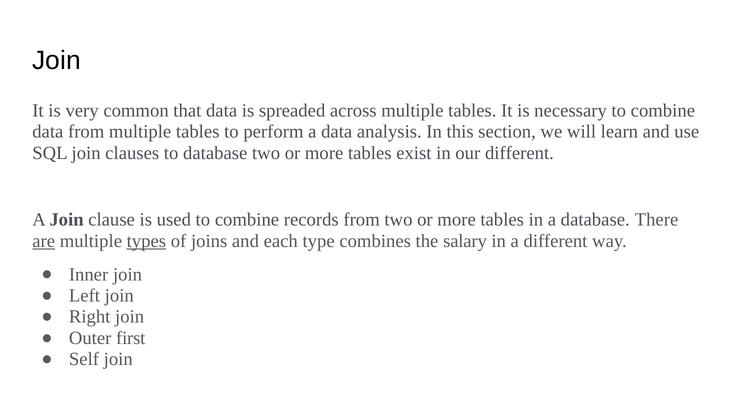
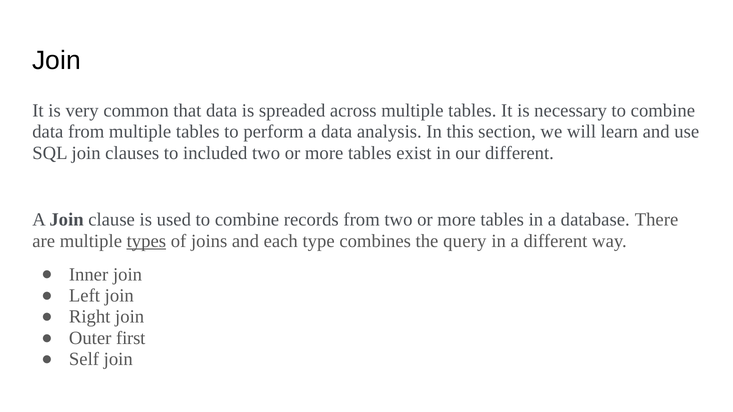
to database: database -> included
are underline: present -> none
salary: salary -> query
